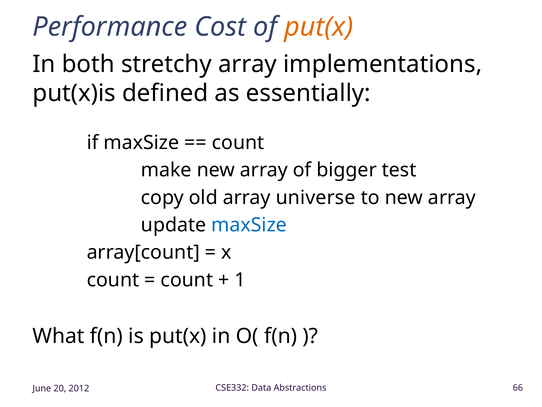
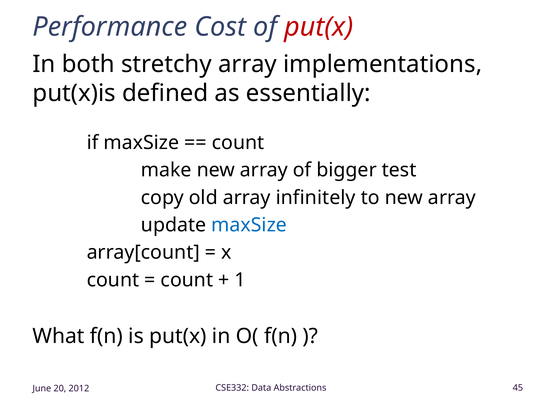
put(x at (319, 27) colour: orange -> red
universe: universe -> infinitely
66: 66 -> 45
